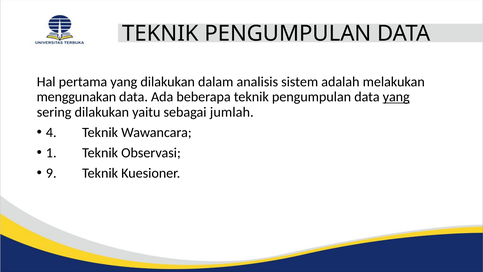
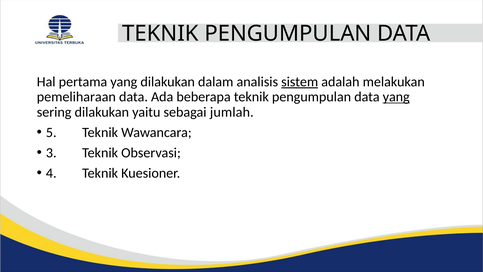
sistem underline: none -> present
menggunakan: menggunakan -> pemeliharaan
4: 4 -> 5
1: 1 -> 3
9: 9 -> 4
